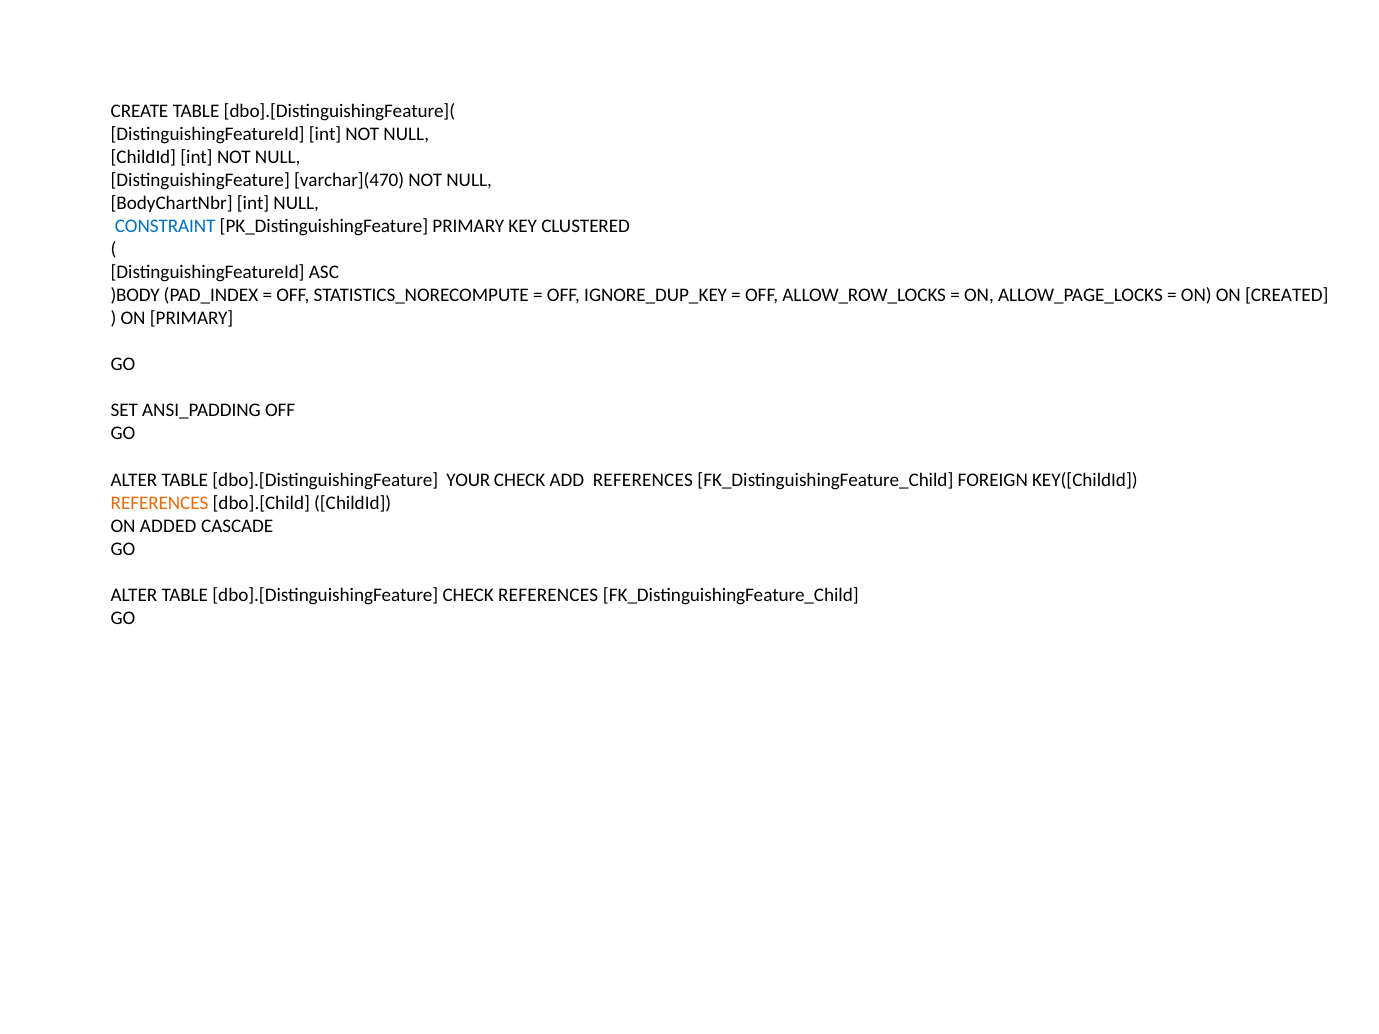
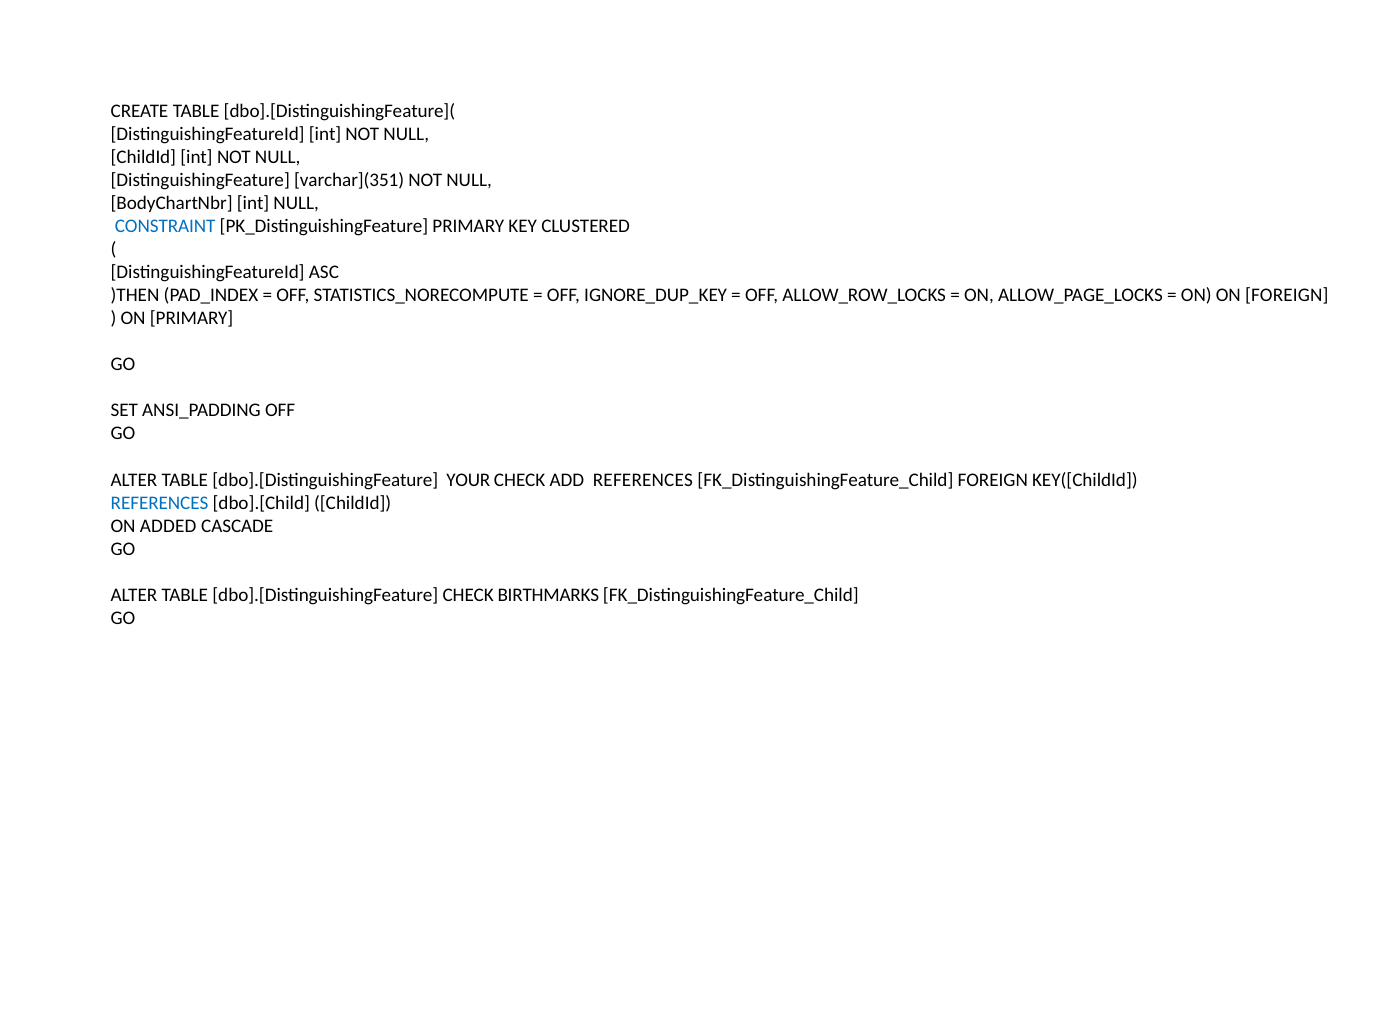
varchar](470: varchar](470 -> varchar](351
)BODY: )BODY -> )THEN
ON CREATED: CREATED -> FOREIGN
REFERENCES at (160, 503) colour: orange -> blue
CHECK REFERENCES: REFERENCES -> BIRTHMARKS
